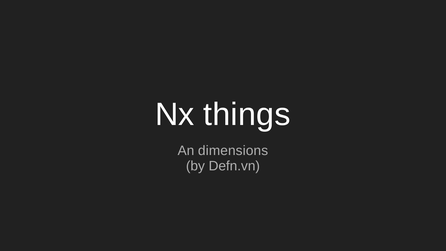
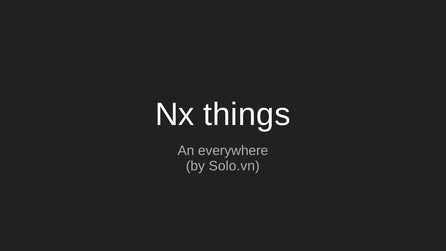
dimensions: dimensions -> everywhere
Defn.vn: Defn.vn -> Solo.vn
